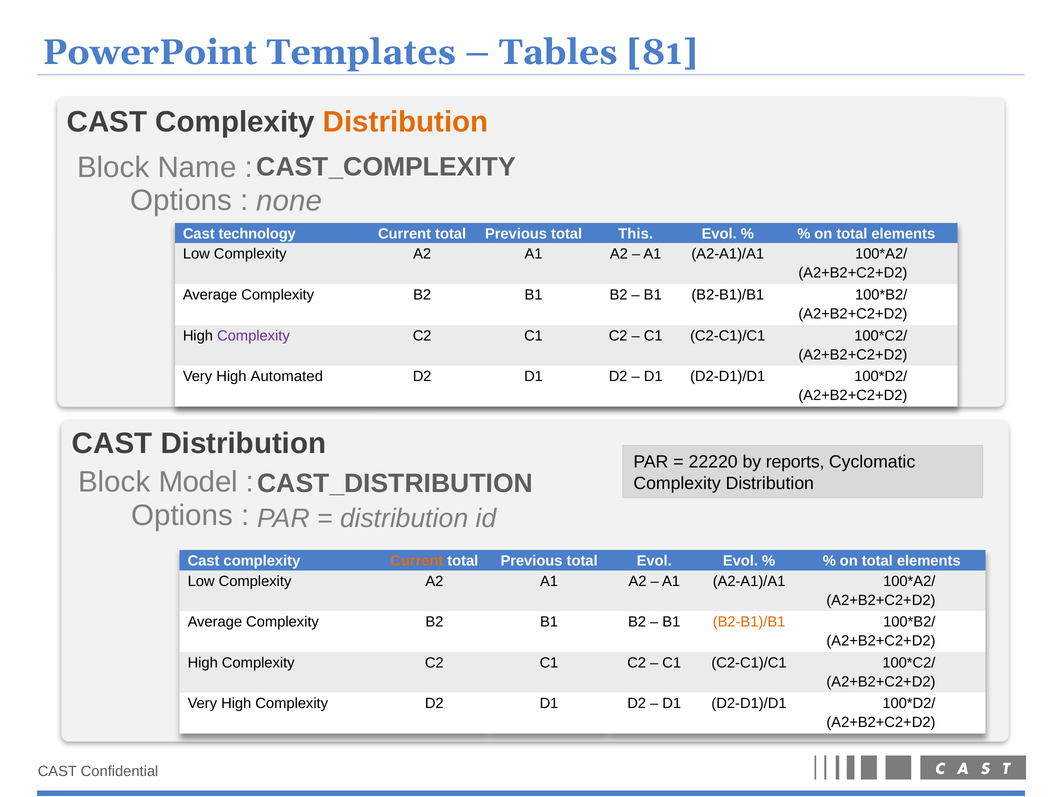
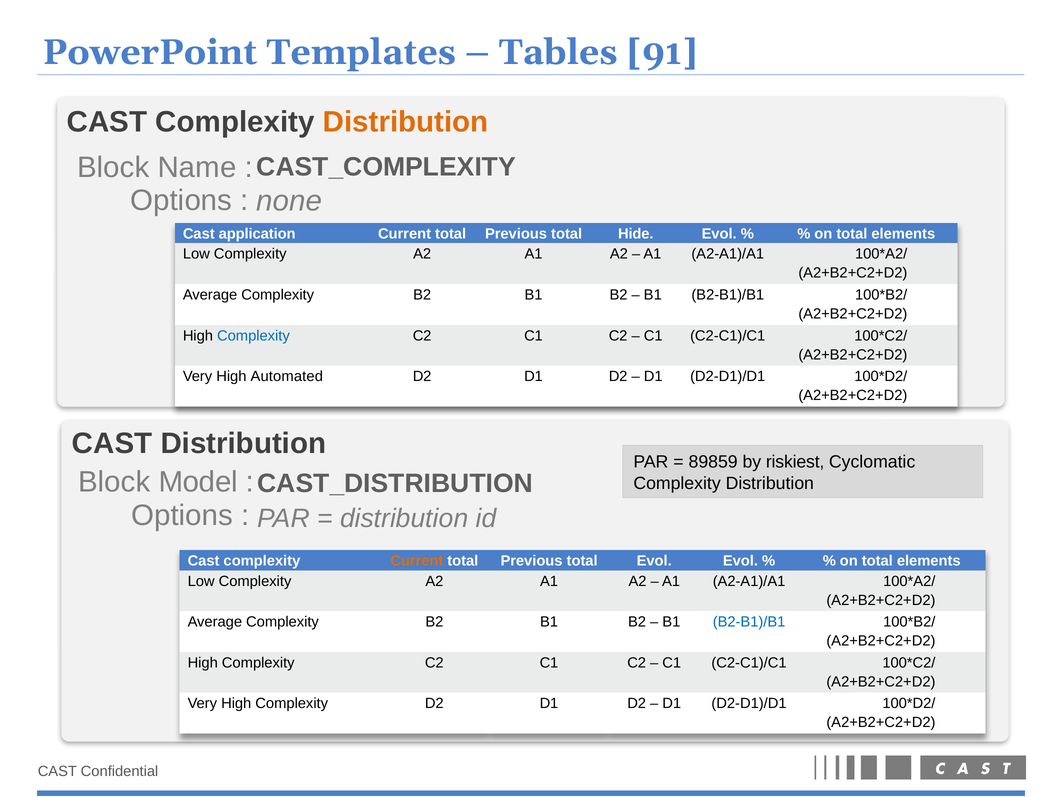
81: 81 -> 91
technology: technology -> application
This: This -> Hide
Complexity at (253, 335) colour: purple -> blue
22220: 22220 -> 89859
reports: reports -> riskiest
B2-B1)/B1 at (749, 622) colour: orange -> blue
